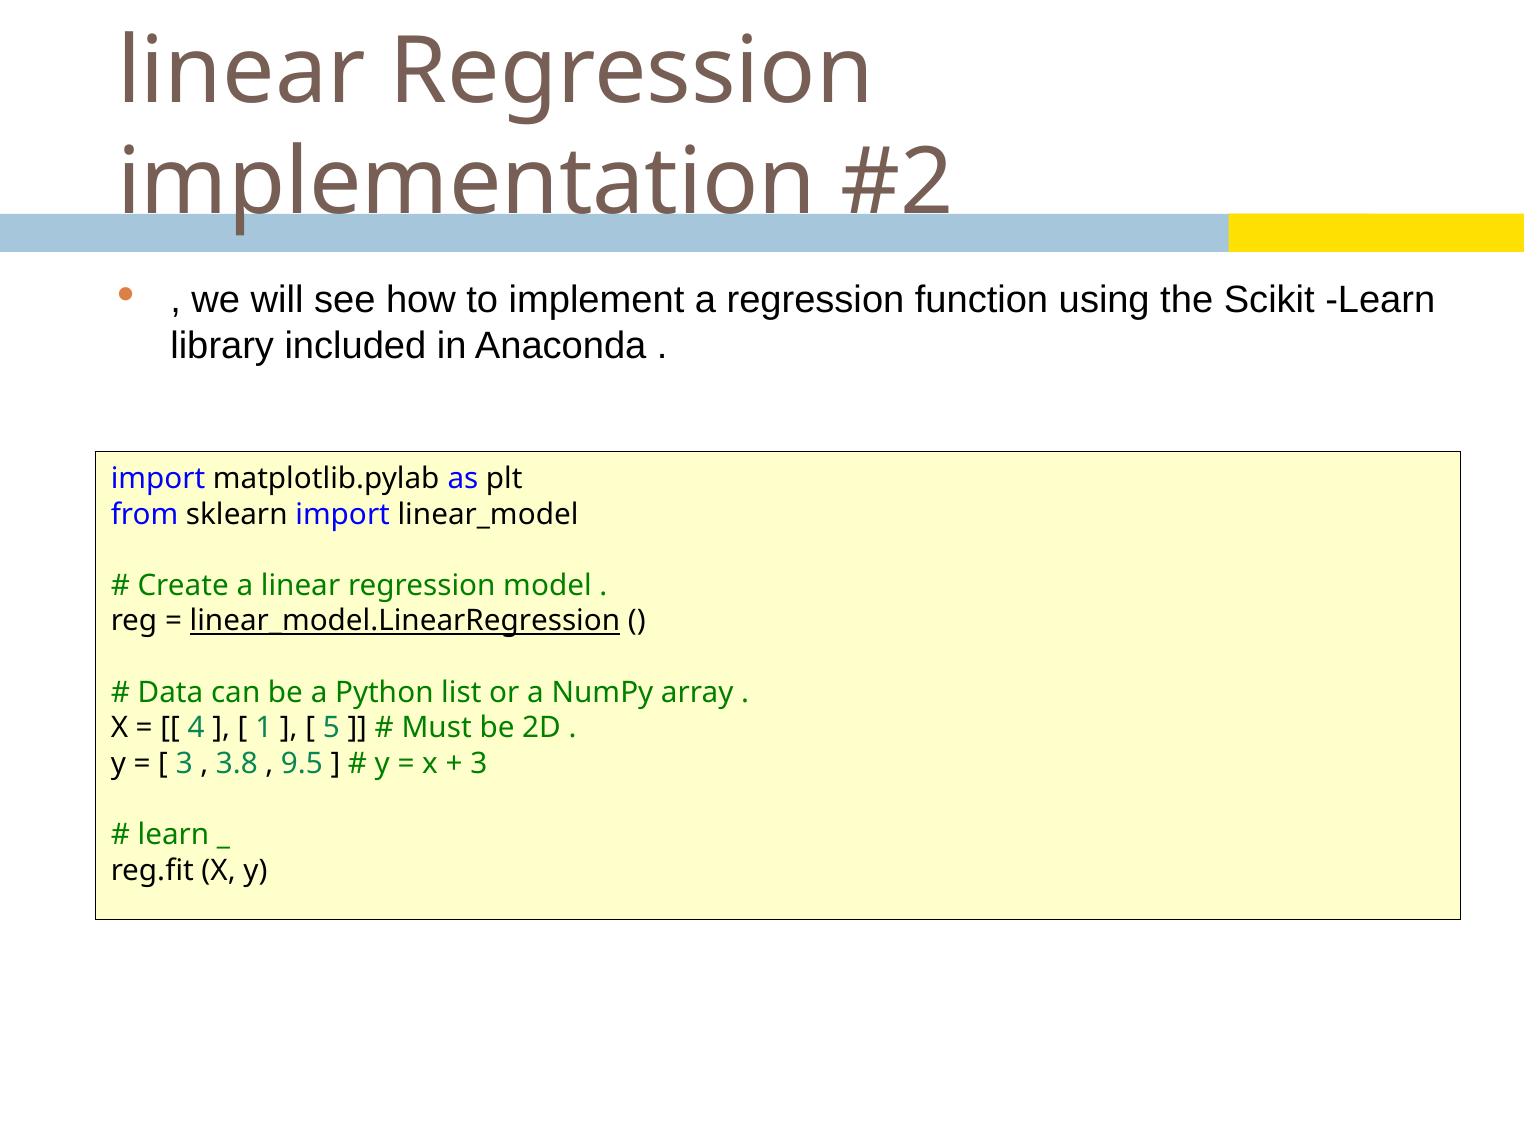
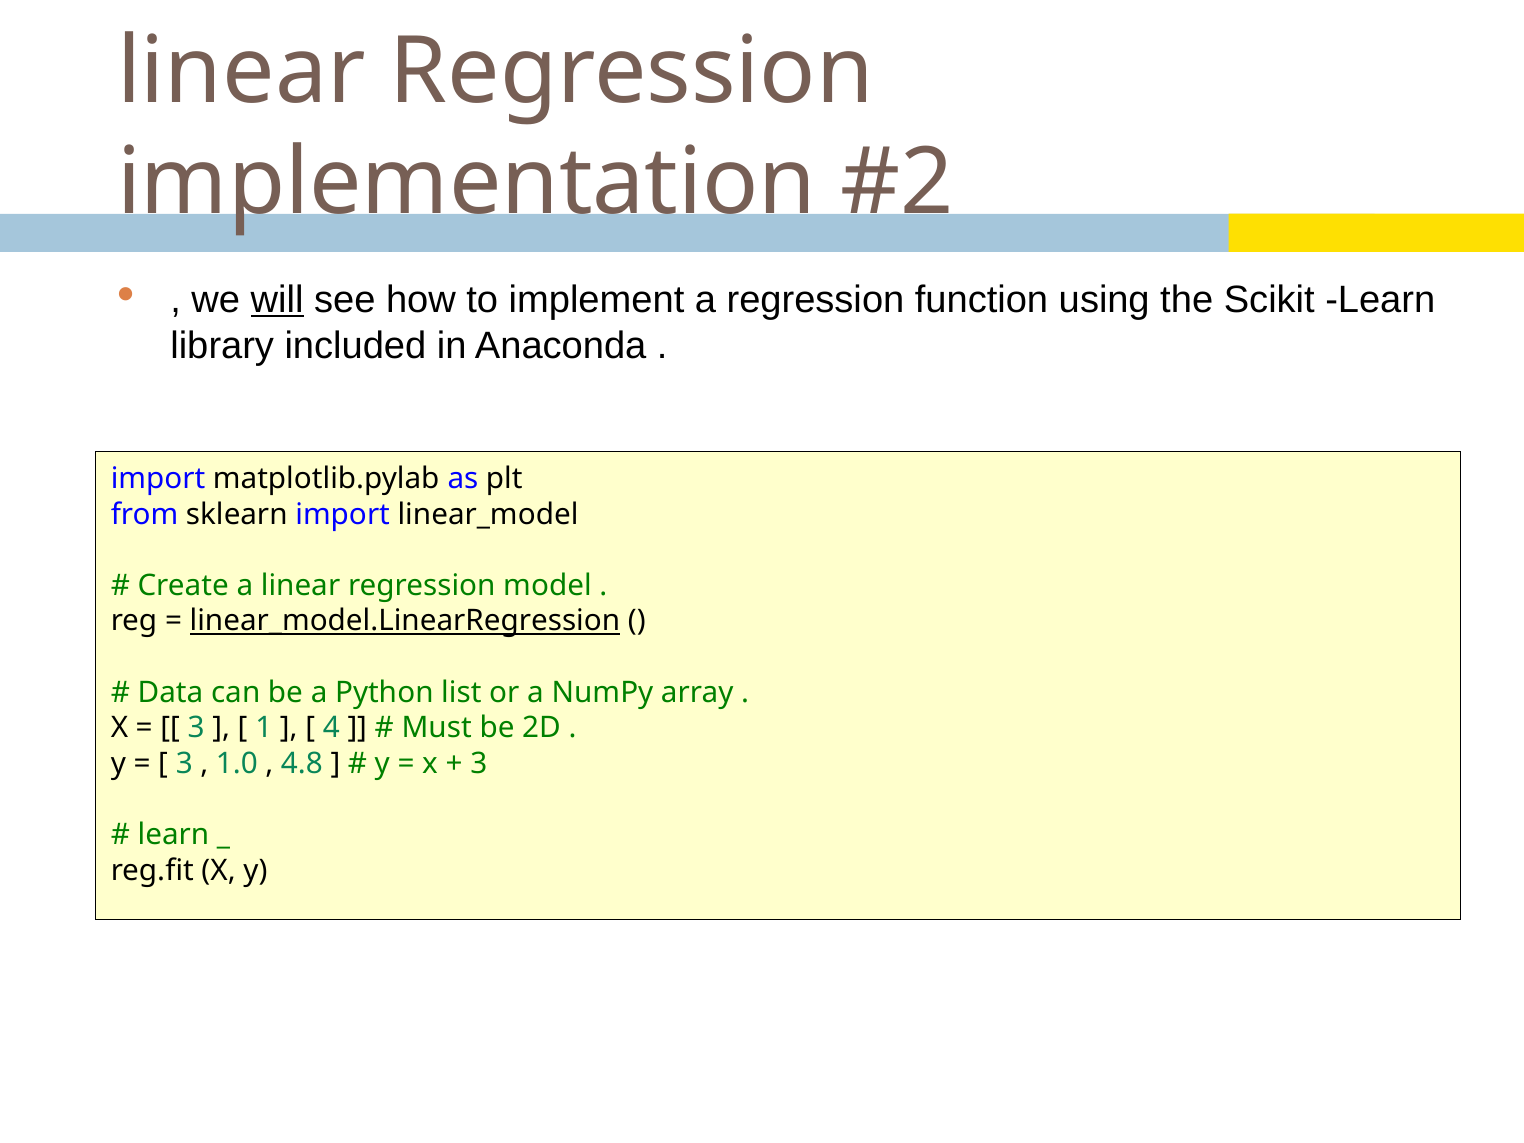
will underline: none -> present
4 at (196, 728): 4 -> 3
5: 5 -> 4
3.8: 3.8 -> 1.0
9.5: 9.5 -> 4.8
